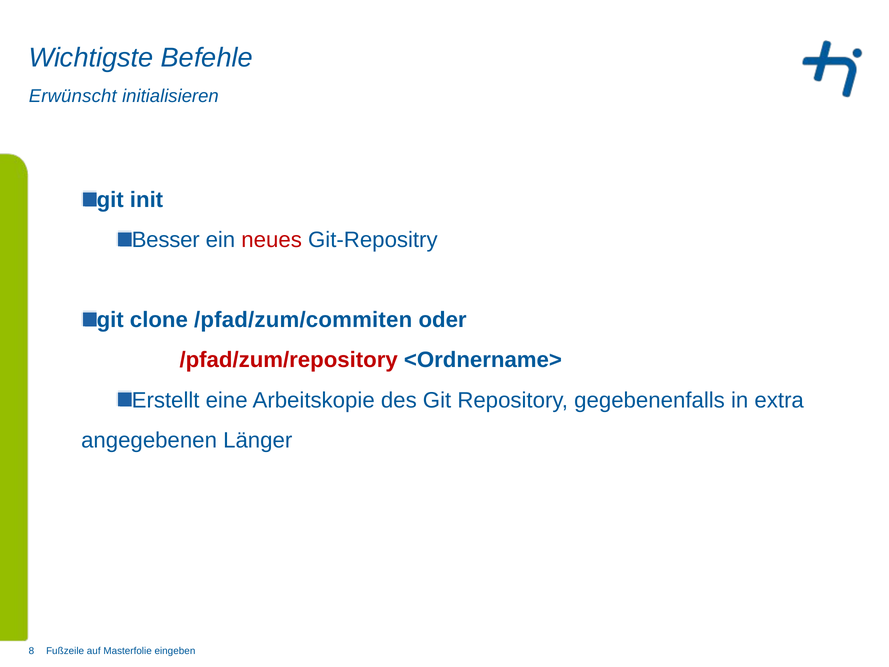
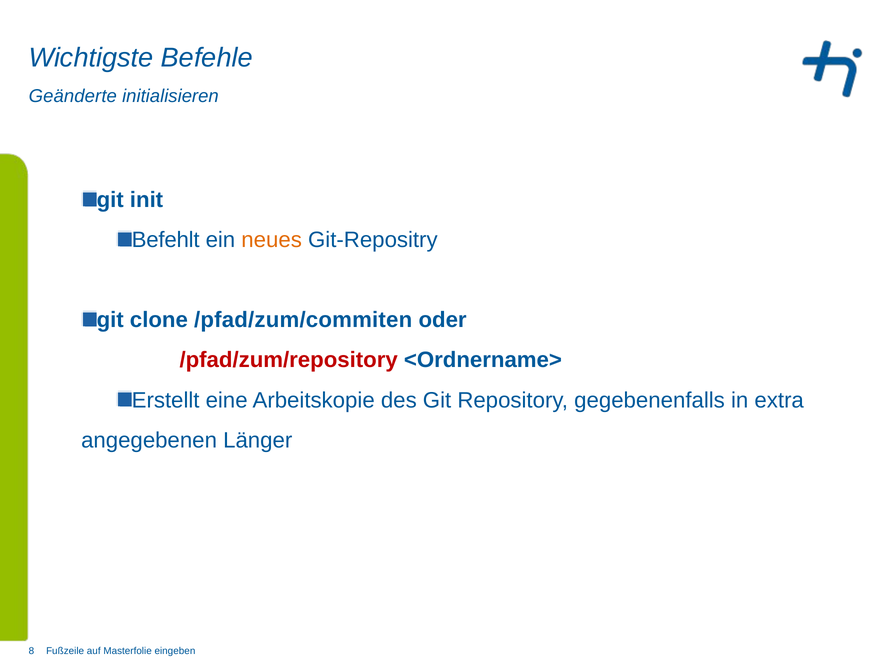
Erwünscht: Erwünscht -> Geänderte
Besser: Besser -> Befehlt
neues colour: red -> orange
